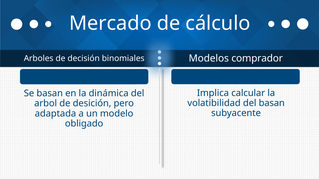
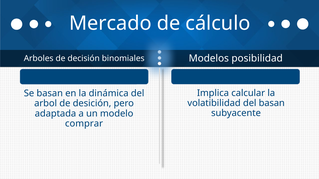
comprador: comprador -> posibilidad
obligado: obligado -> comprar
